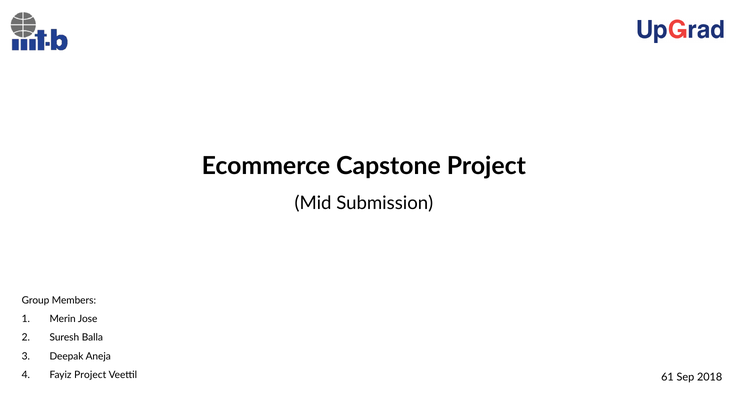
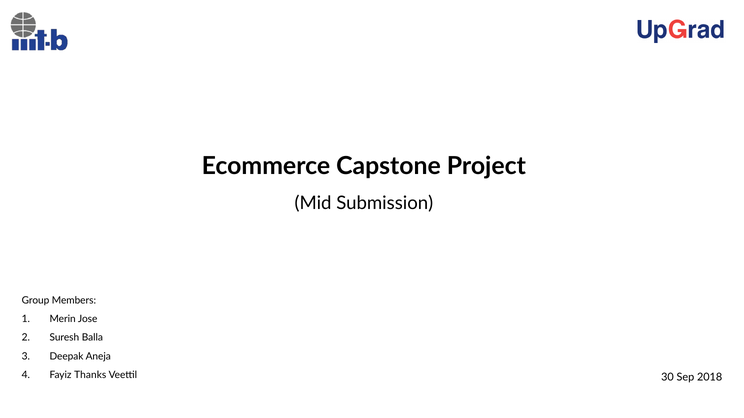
Fayiz Project: Project -> Thanks
61: 61 -> 30
